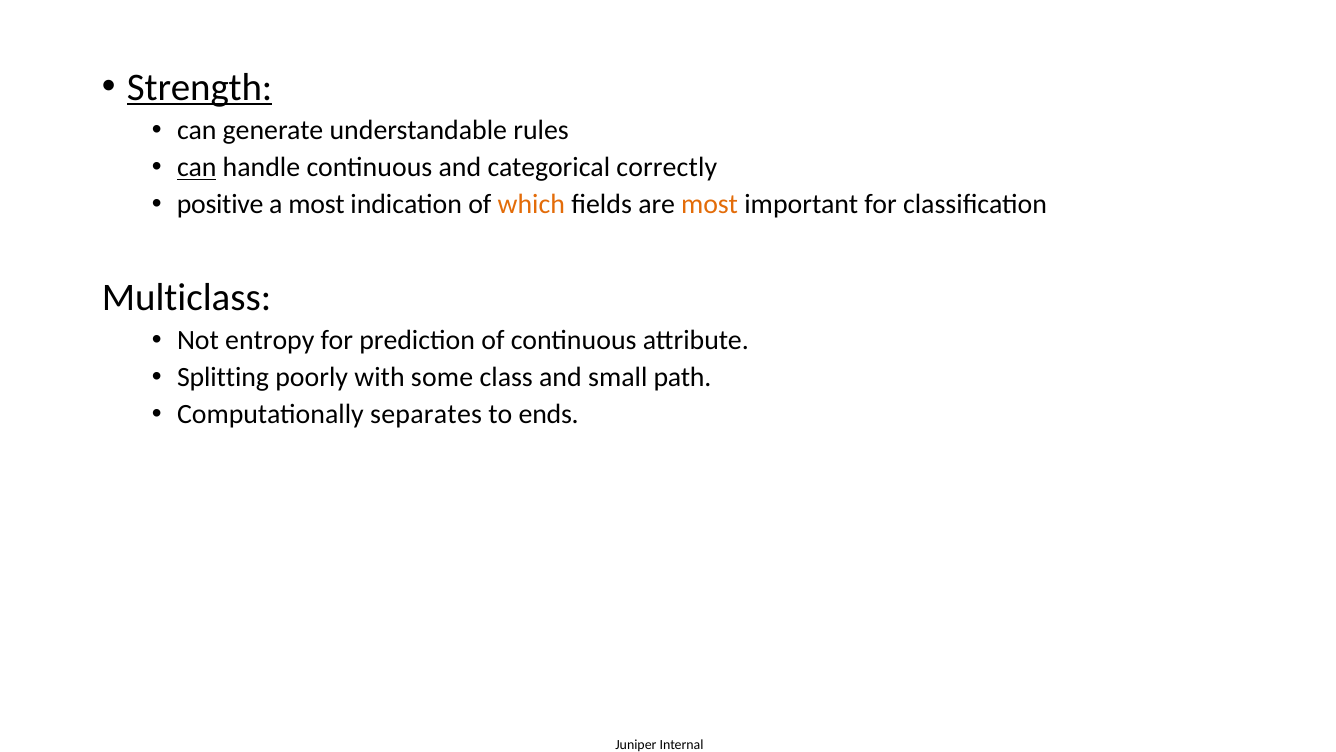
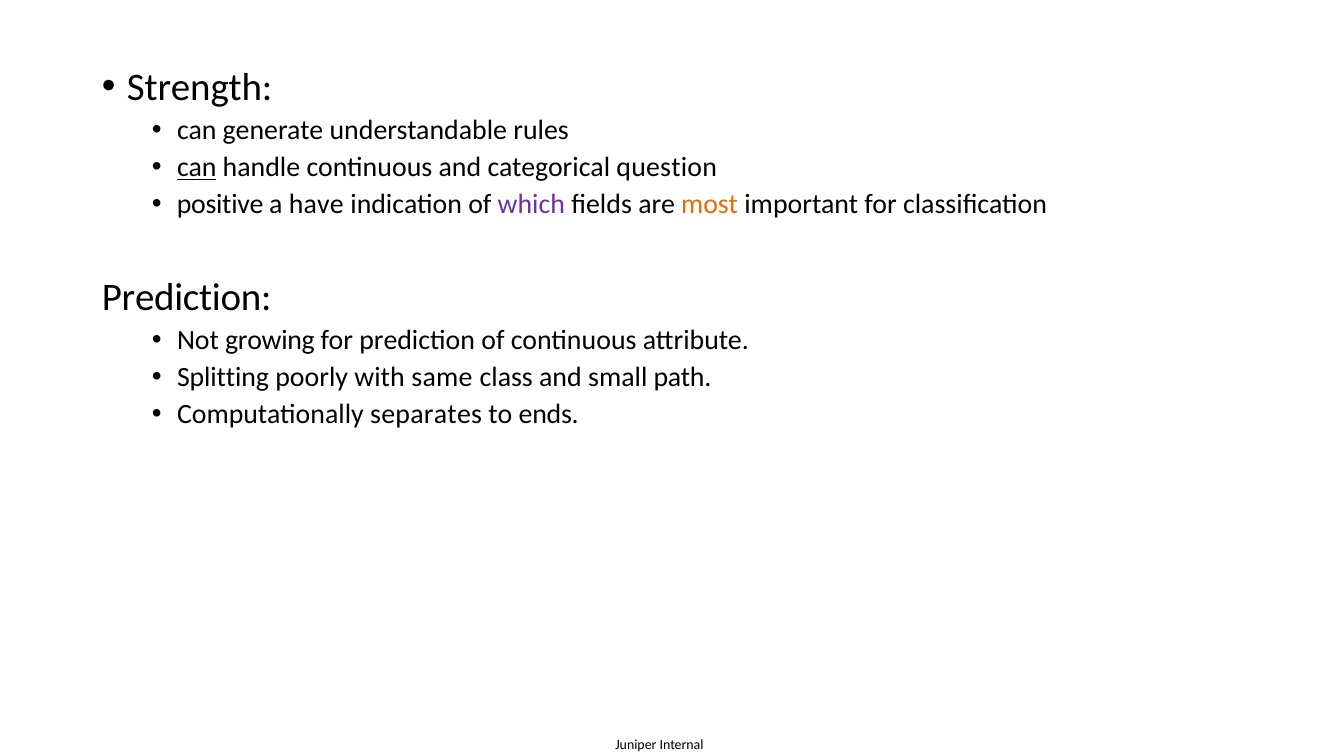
Strength underline: present -> none
correctly: correctly -> question
a most: most -> have
which colour: orange -> purple
Multiclass at (187, 297): Multiclass -> Prediction
entropy: entropy -> growing
some: some -> same
